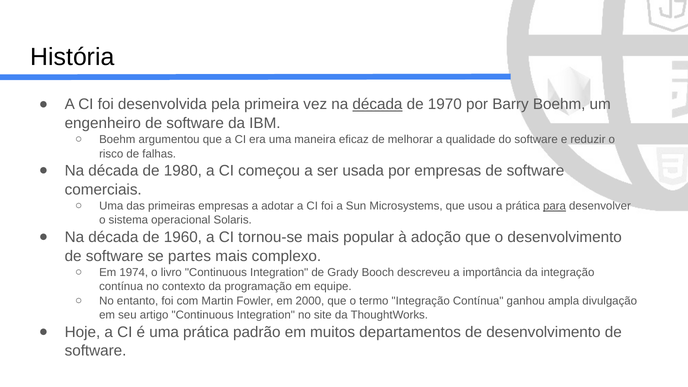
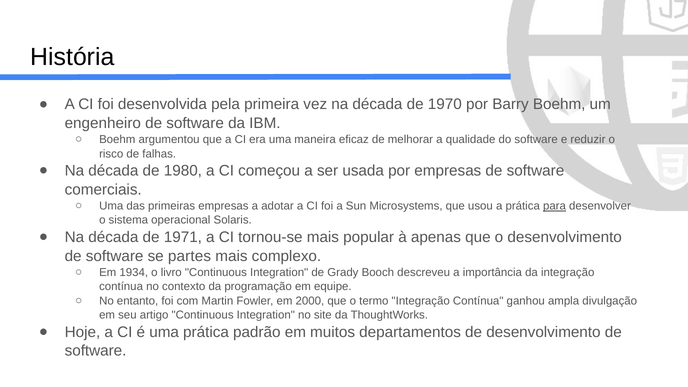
década at (377, 104) underline: present -> none
1960: 1960 -> 1971
adoção: adoção -> apenas
1974: 1974 -> 1934
